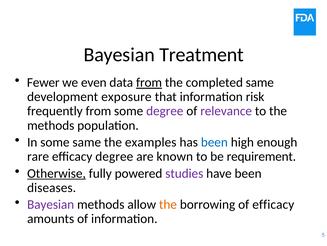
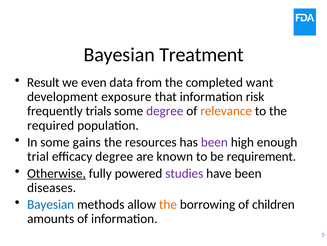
Fewer: Fewer -> Result
from at (149, 82) underline: present -> none
completed same: same -> want
frequently from: from -> trials
relevance colour: purple -> orange
methods at (51, 125): methods -> required
some same: same -> gains
examples: examples -> resources
been at (214, 142) colour: blue -> purple
rare: rare -> trial
Bayesian at (51, 204) colour: purple -> blue
of efficacy: efficacy -> children
